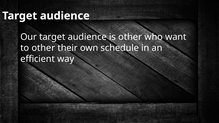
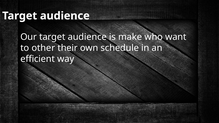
is other: other -> make
